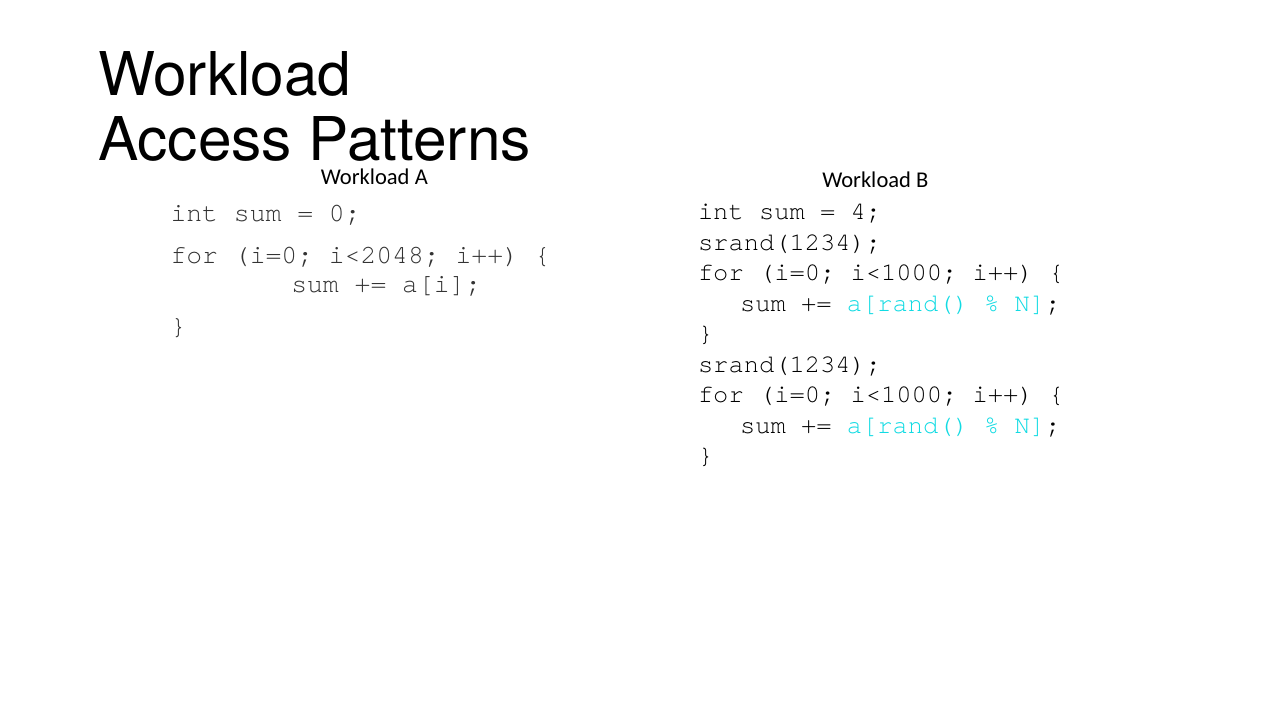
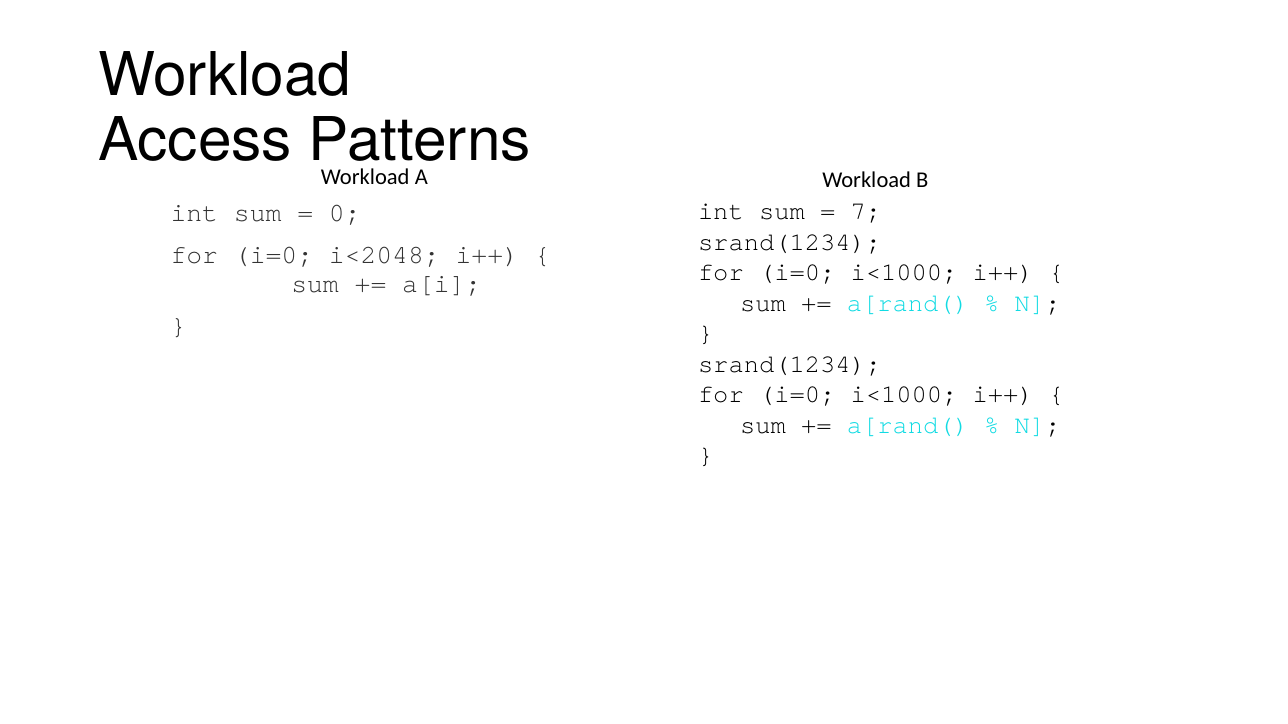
4: 4 -> 7
